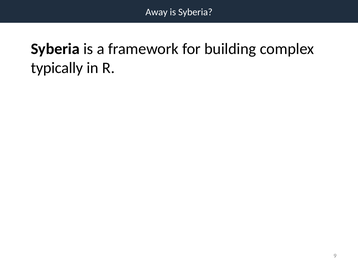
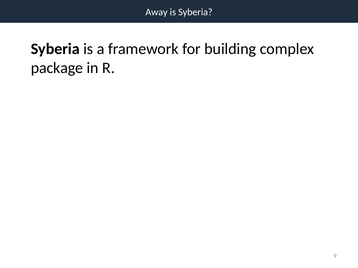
typically: typically -> package
